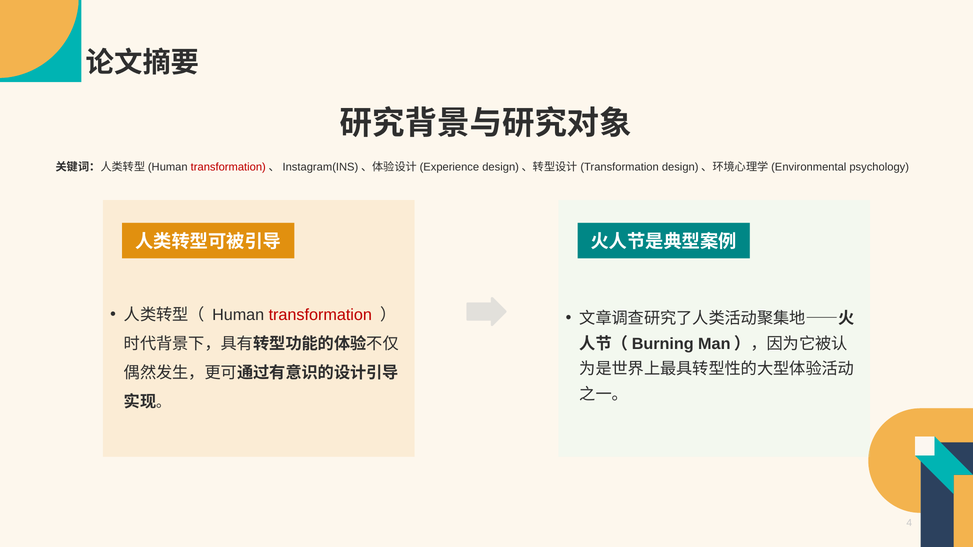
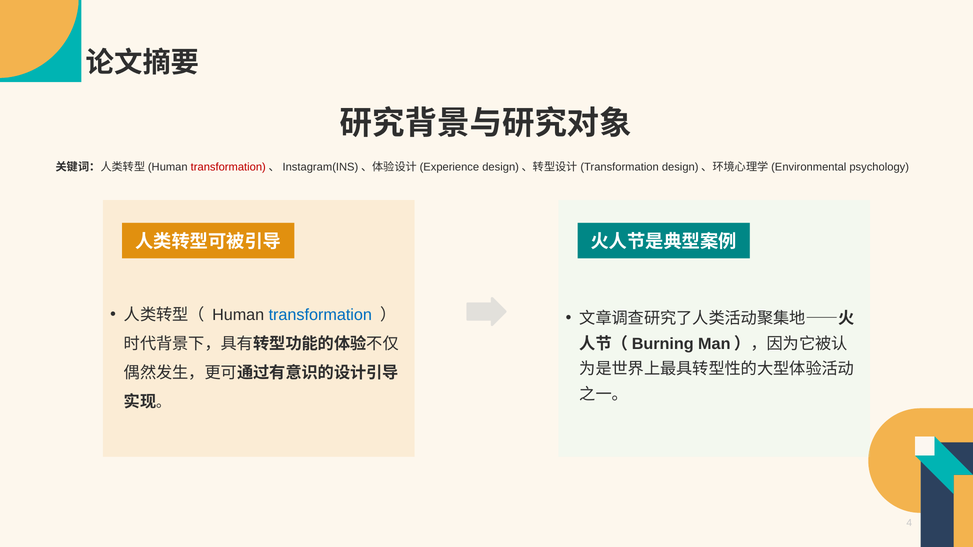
transformation at (320, 315) colour: red -> blue
